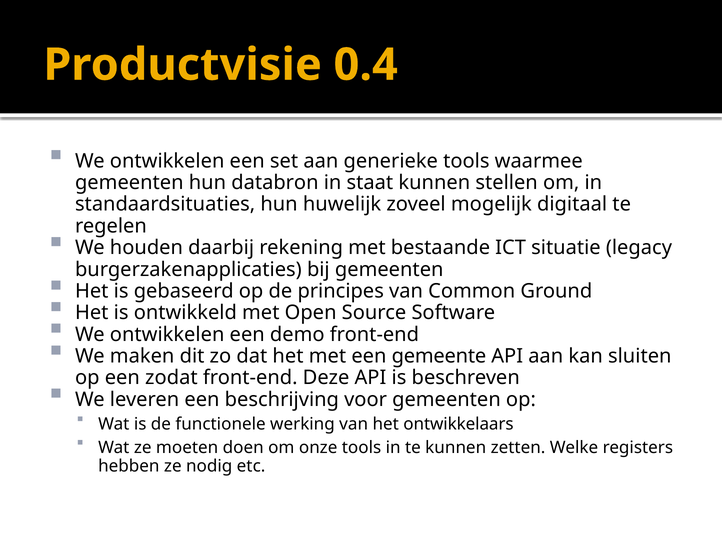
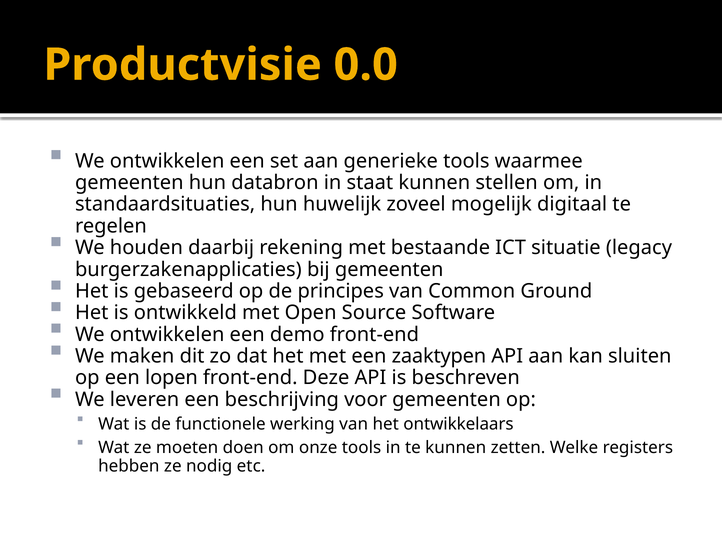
0.4: 0.4 -> 0.0
gemeente: gemeente -> zaaktypen
zodat: zodat -> lopen
